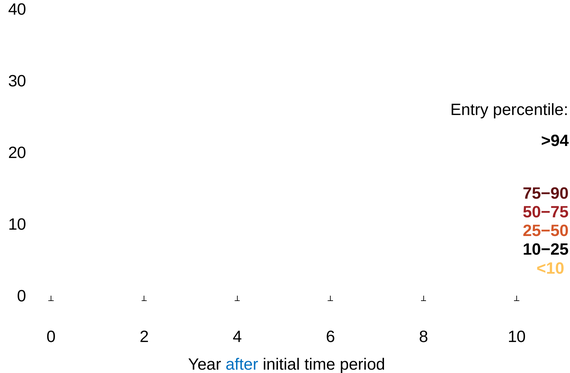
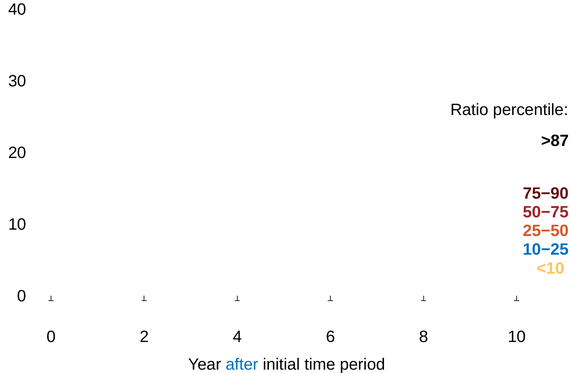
Entry: Entry -> Ratio
>94: >94 -> >87
10−25 colour: black -> blue
